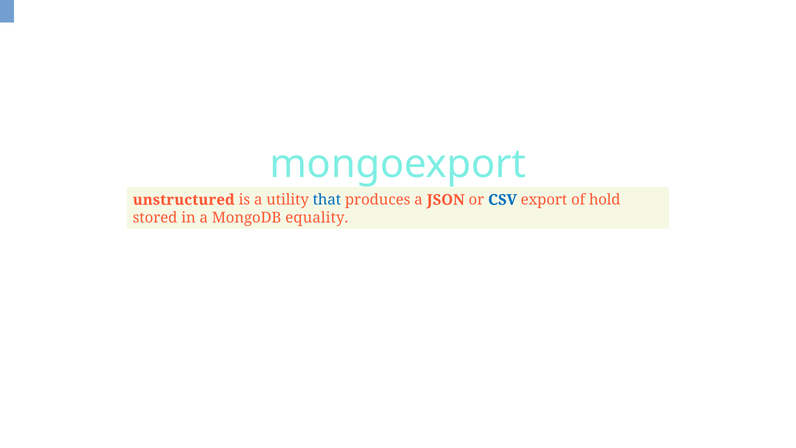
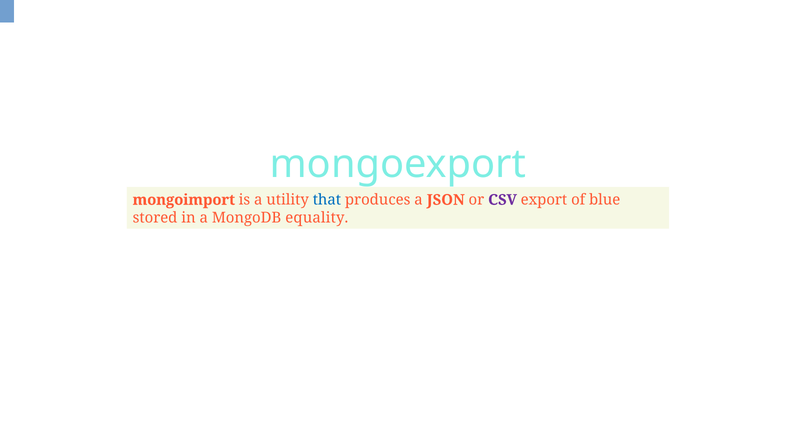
unstructured: unstructured -> mongoimport
CSV colour: blue -> purple
hold: hold -> blue
